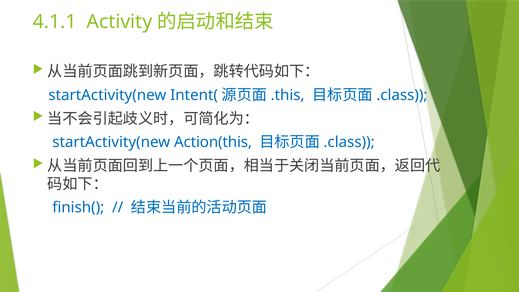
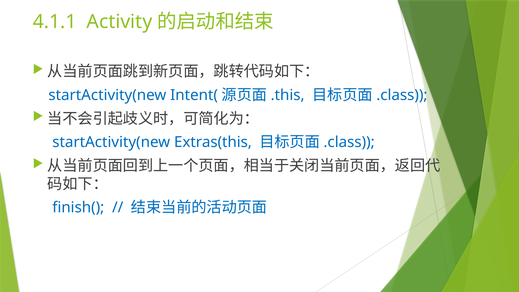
Action(this: Action(this -> Extras(this
